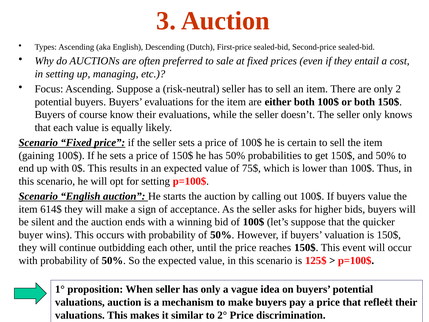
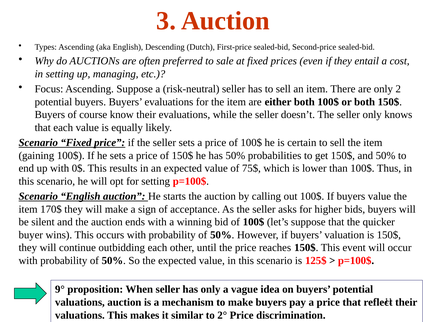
614$: 614$ -> 170$
1°: 1° -> 9°
